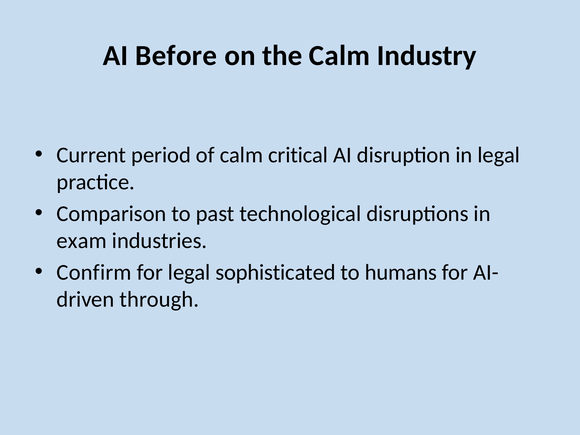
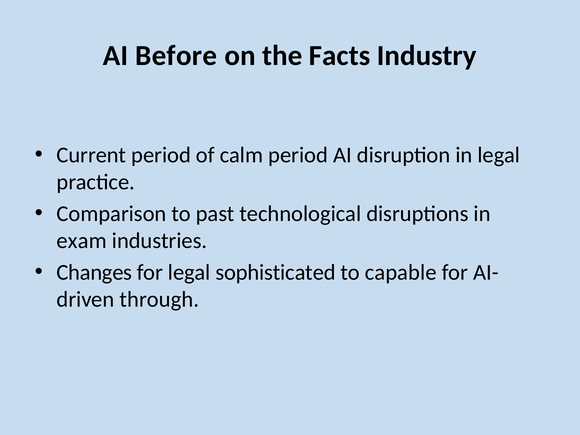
the Calm: Calm -> Facts
calm critical: critical -> period
Confirm: Confirm -> Changes
humans: humans -> capable
